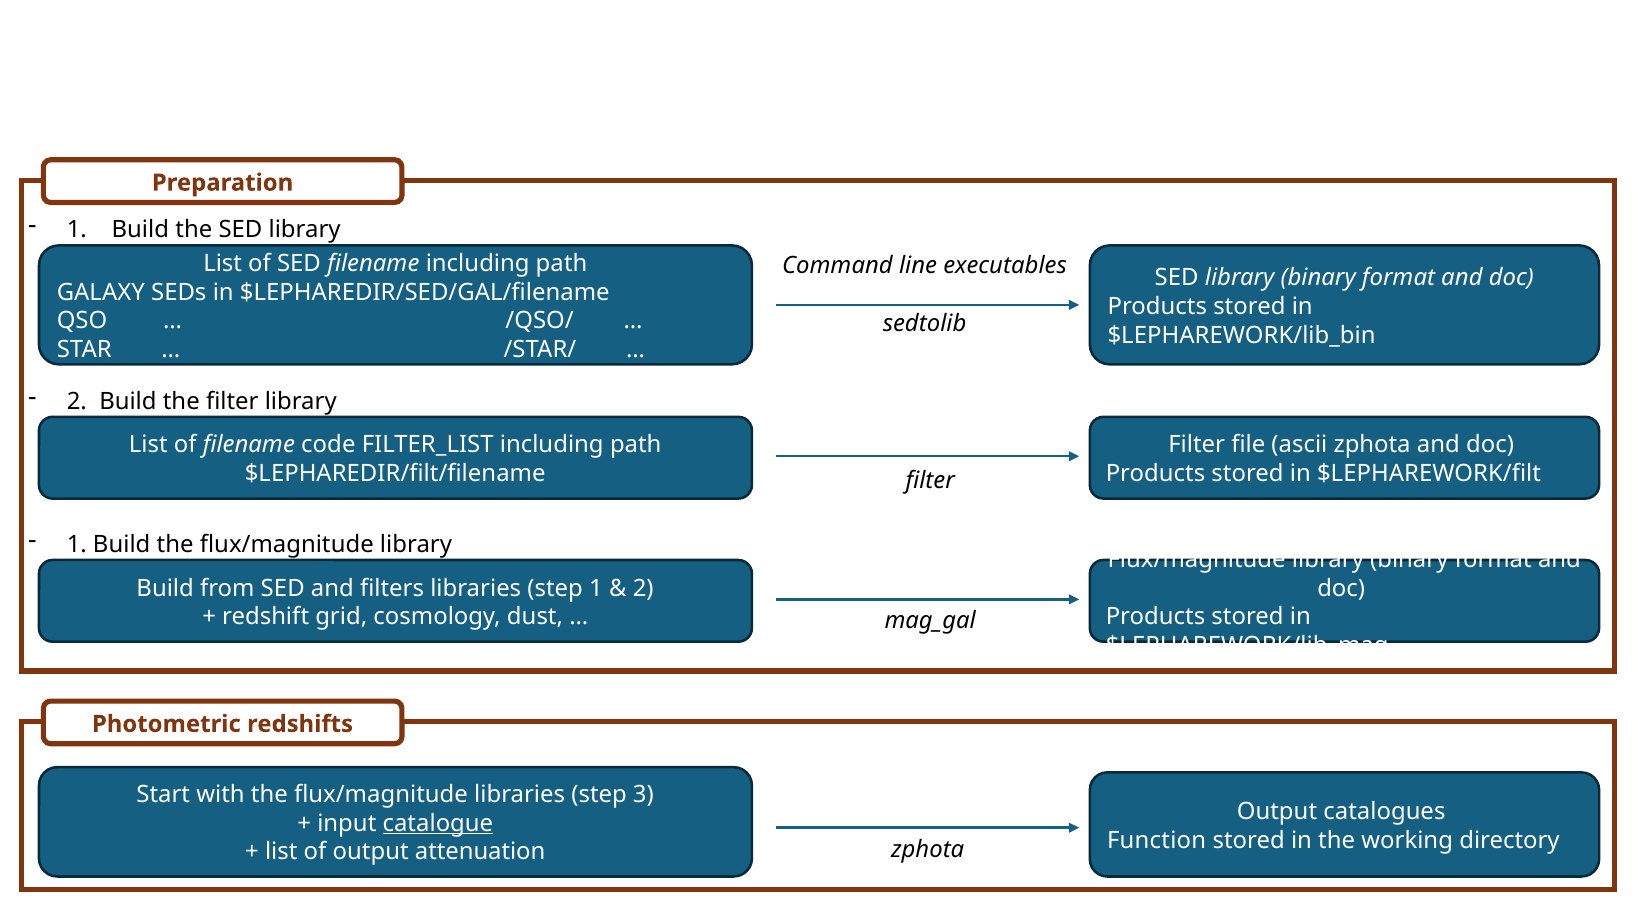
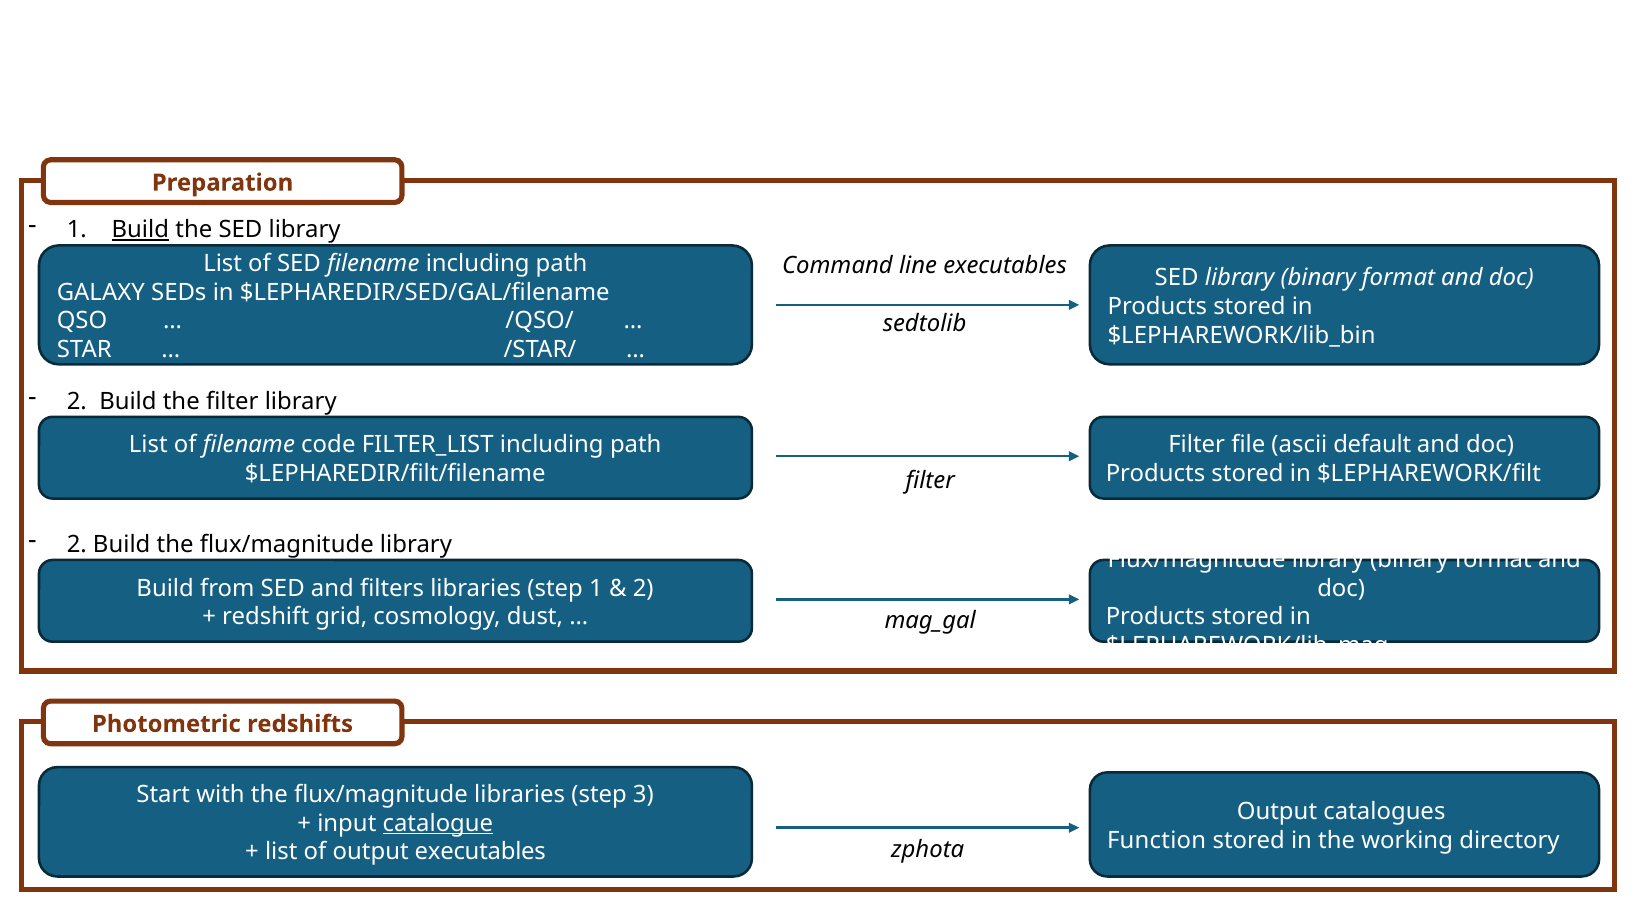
Build at (140, 230) underline: none -> present
ascii zphota: zphota -> default
1 at (77, 545): 1 -> 2
output attenuation: attenuation -> executables
